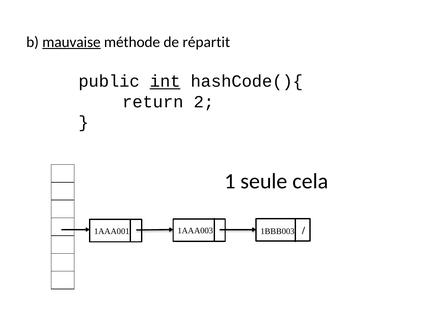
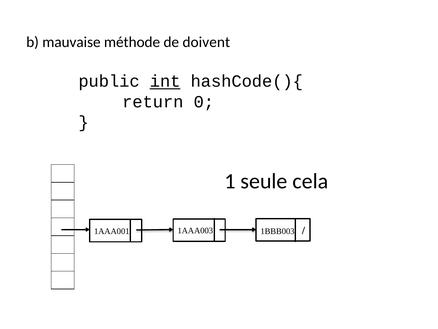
mauvaise underline: present -> none
répartit: répartit -> doivent
2: 2 -> 0
